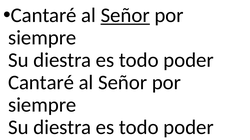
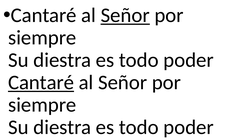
Cantaré at (41, 83) underline: none -> present
